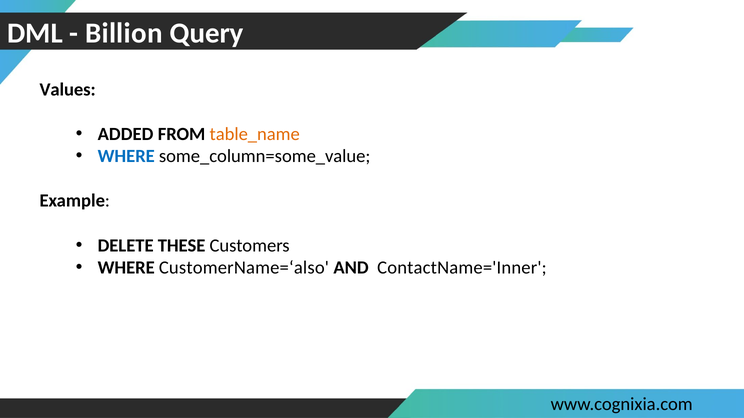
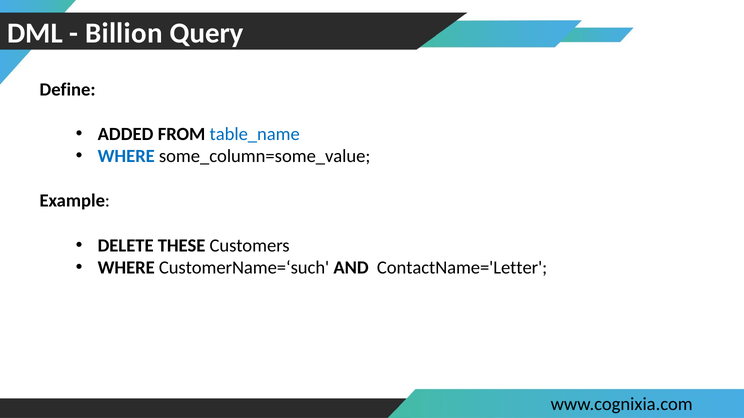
Values: Values -> Define
table_name colour: orange -> blue
CustomerName=‘also: CustomerName=‘also -> CustomerName=‘such
ContactName='Inner: ContactName='Inner -> ContactName='Letter
